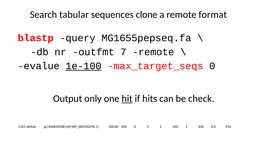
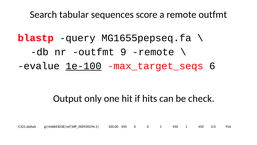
clone: clone -> score
remote format: format -> outfmt
7: 7 -> 9
max_target_seqs 0: 0 -> 6
hit underline: present -> none
